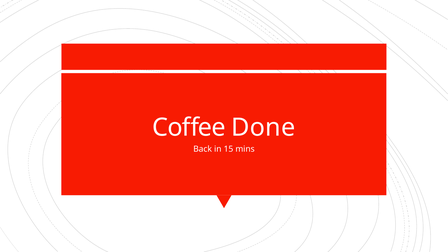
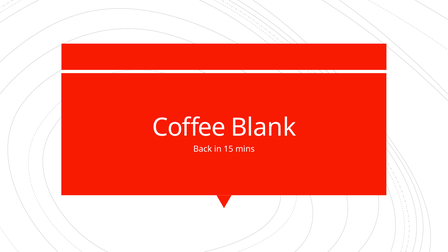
Done: Done -> Blank
